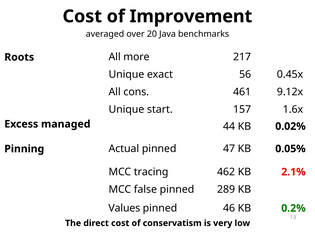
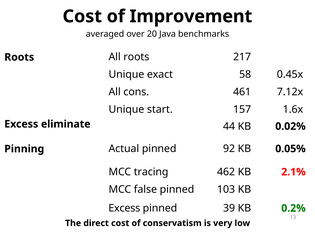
All more: more -> roots
56: 56 -> 58
9.12x: 9.12x -> 7.12x
managed: managed -> eliminate
47: 47 -> 92
289: 289 -> 103
Values at (124, 208): Values -> Excess
46: 46 -> 39
